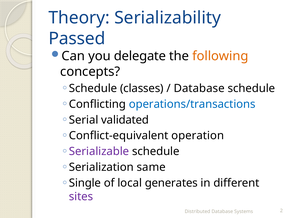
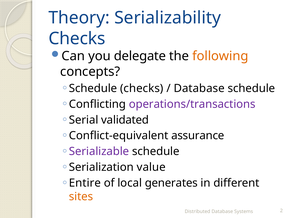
Passed at (77, 39): Passed -> Checks
Schedule classes: classes -> checks
operations/transactions colour: blue -> purple
operation: operation -> assurance
same: same -> value
Single: Single -> Entire
sites colour: purple -> orange
